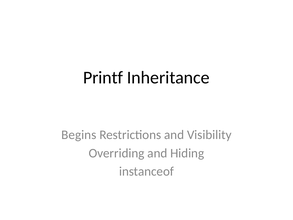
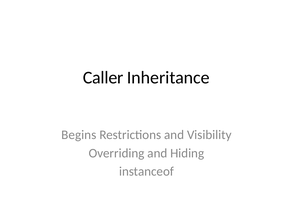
Printf: Printf -> Caller
